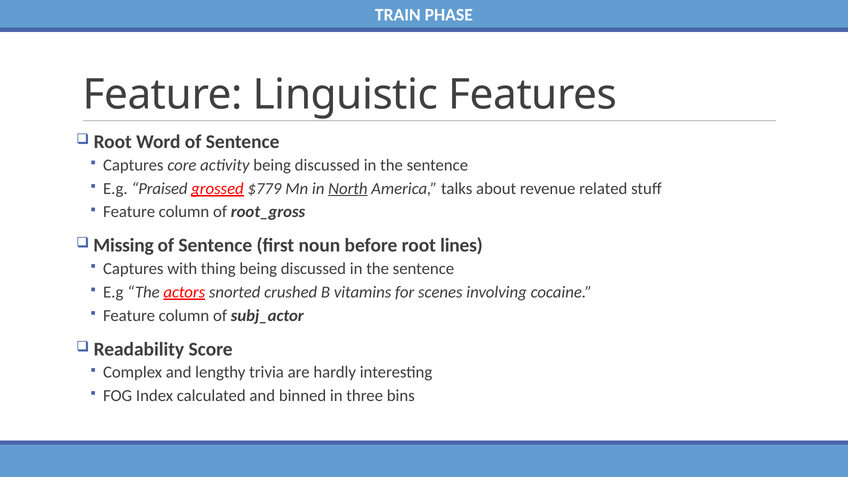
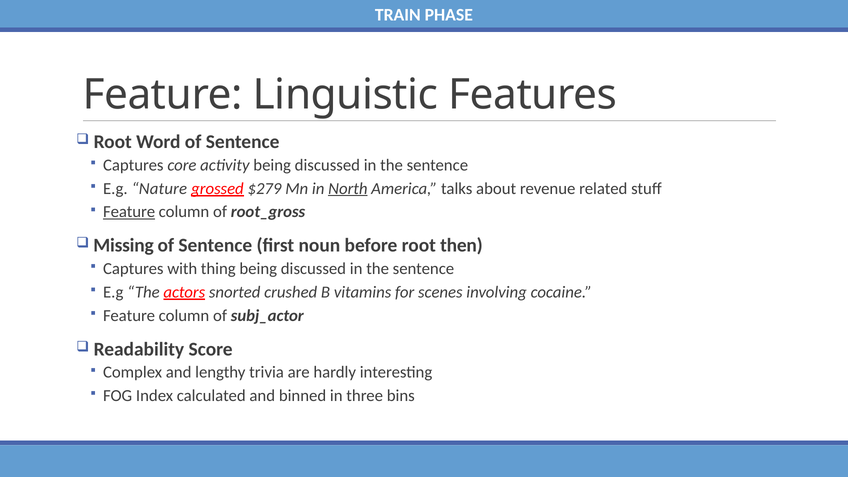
Praised: Praised -> Nature
$779: $779 -> $279
Feature at (129, 212) underline: none -> present
lines: lines -> then
